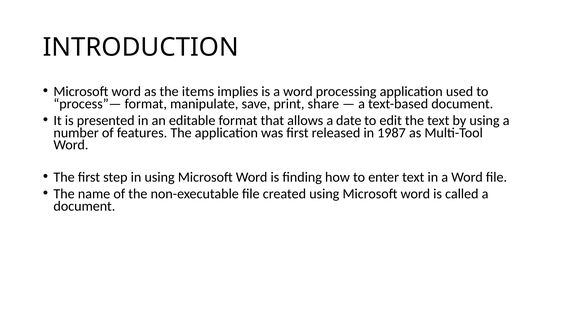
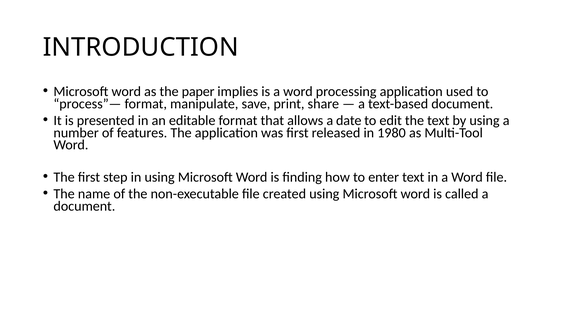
items: items -> paper
1987: 1987 -> 1980
